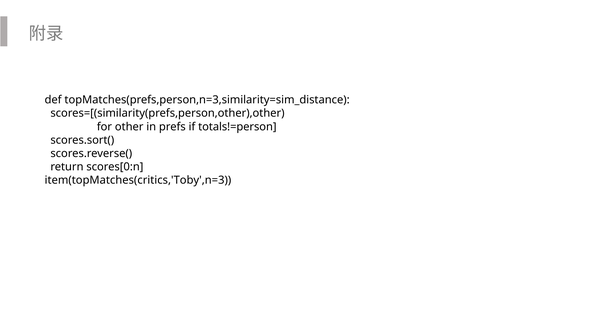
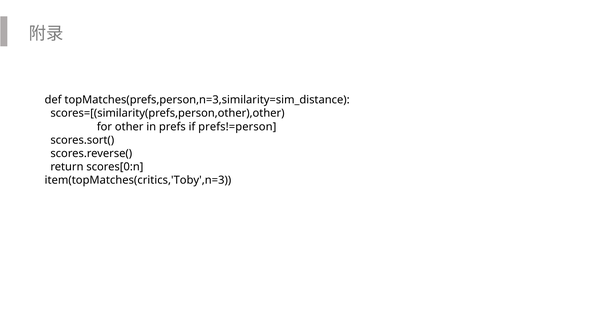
totals!=person: totals!=person -> prefs!=person
